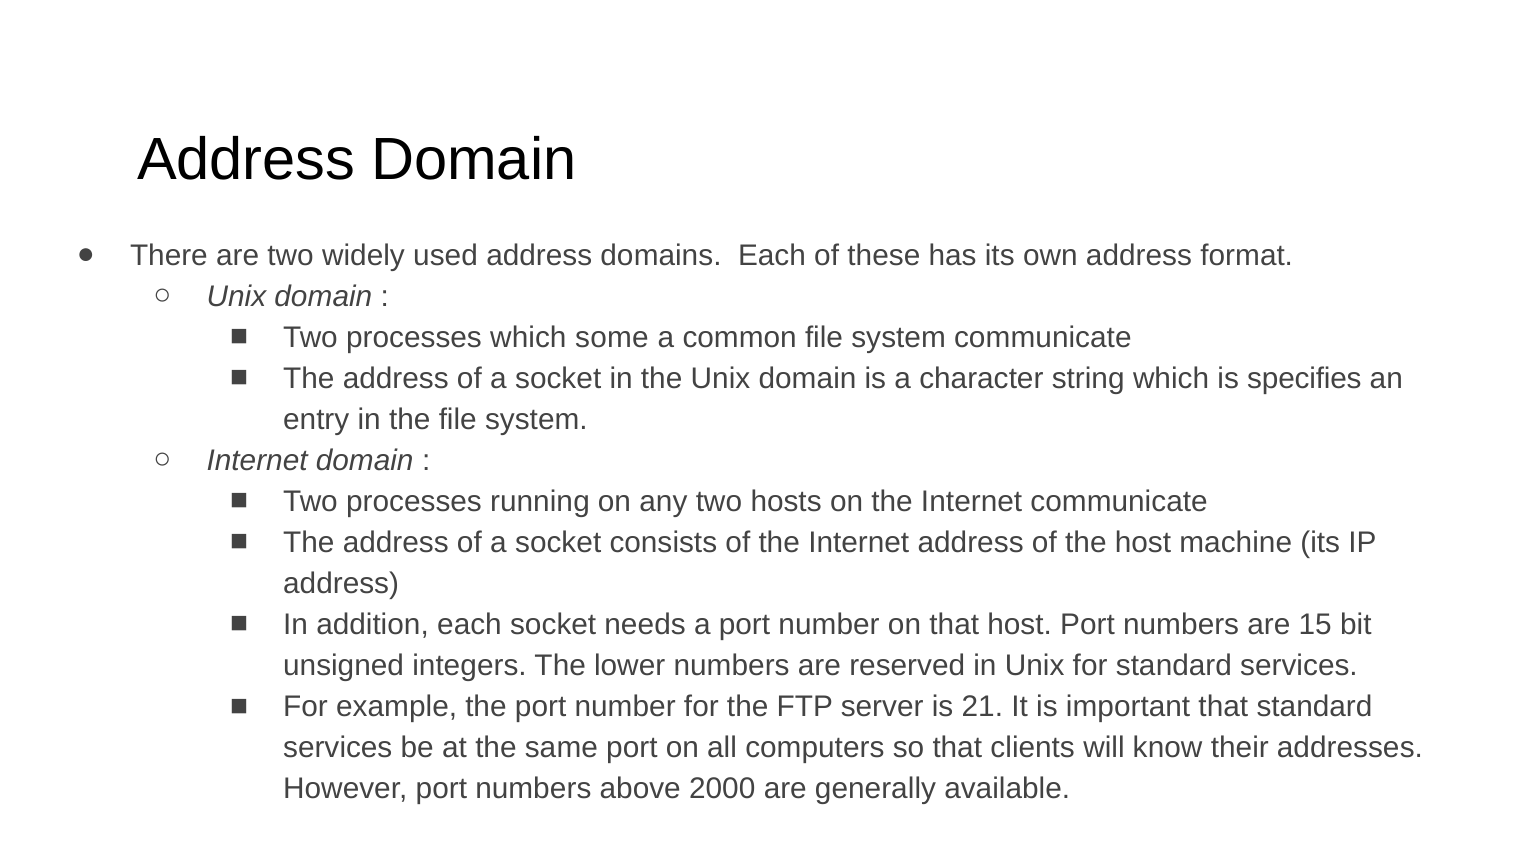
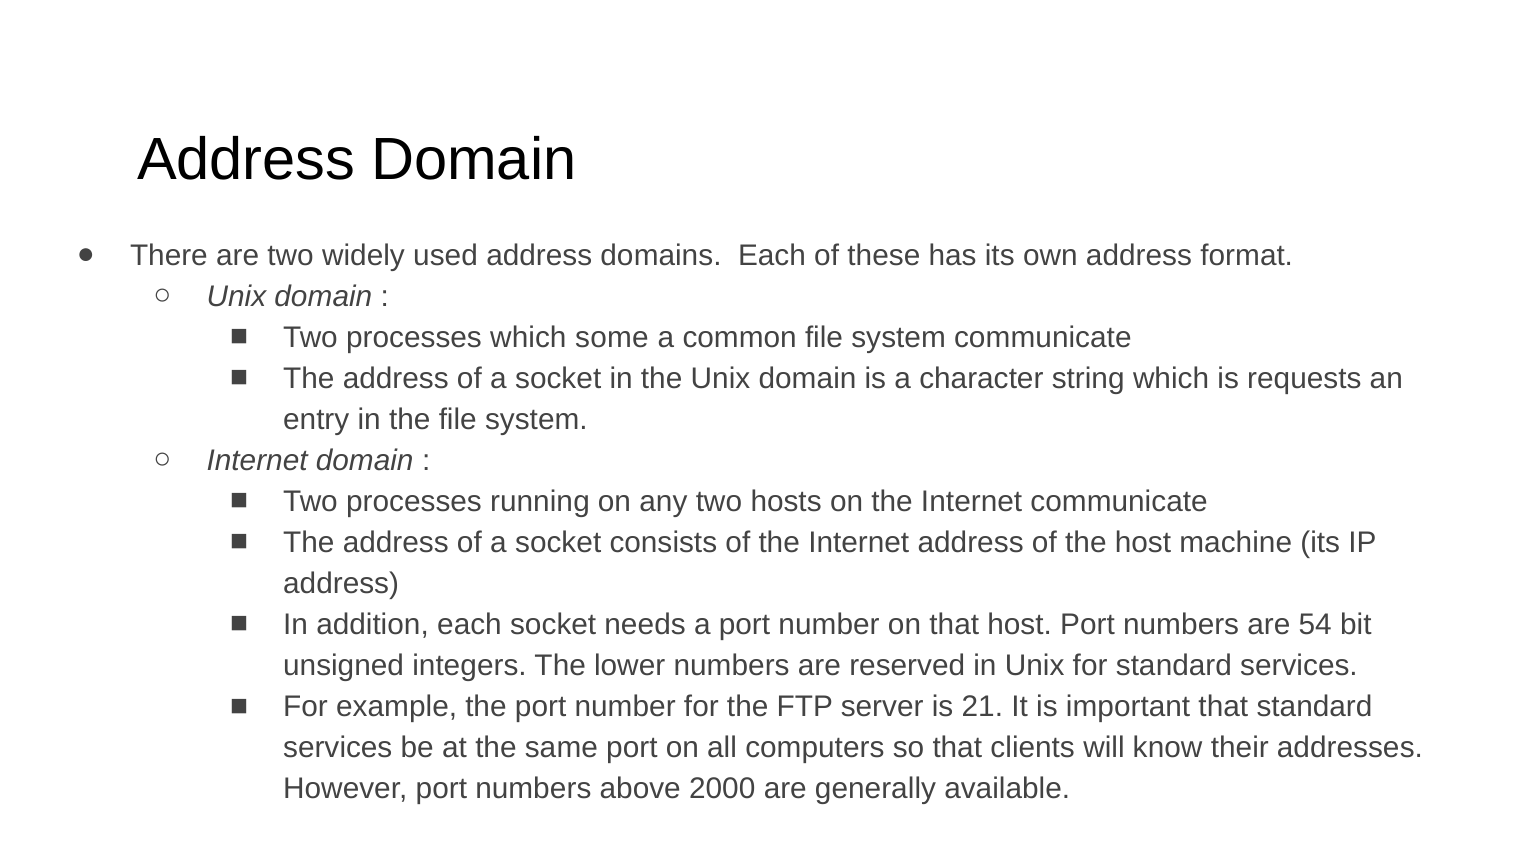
specifies: specifies -> requests
15: 15 -> 54
